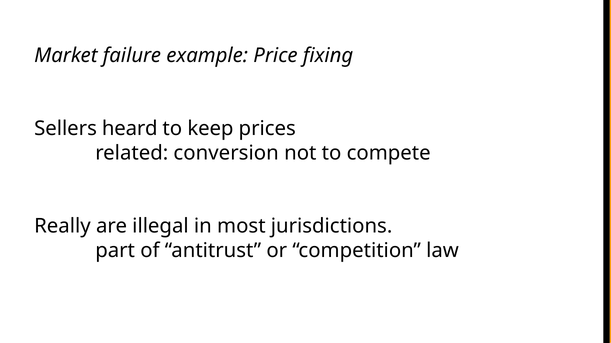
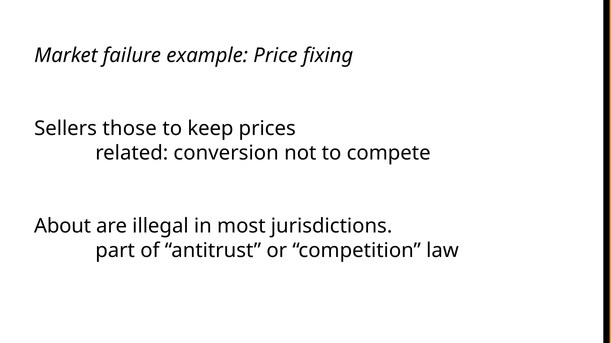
heard: heard -> those
Really: Really -> About
